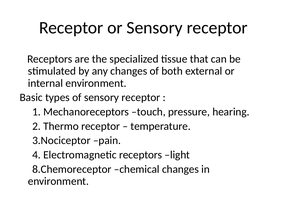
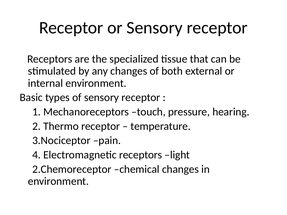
8.Chemoreceptor: 8.Chemoreceptor -> 2.Chemoreceptor
